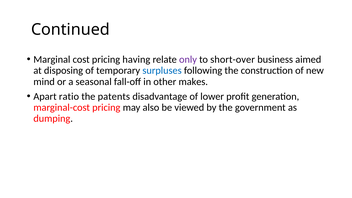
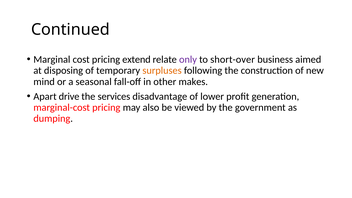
having: having -> extend
surpluses colour: blue -> orange
ratio: ratio -> drive
patents: patents -> services
